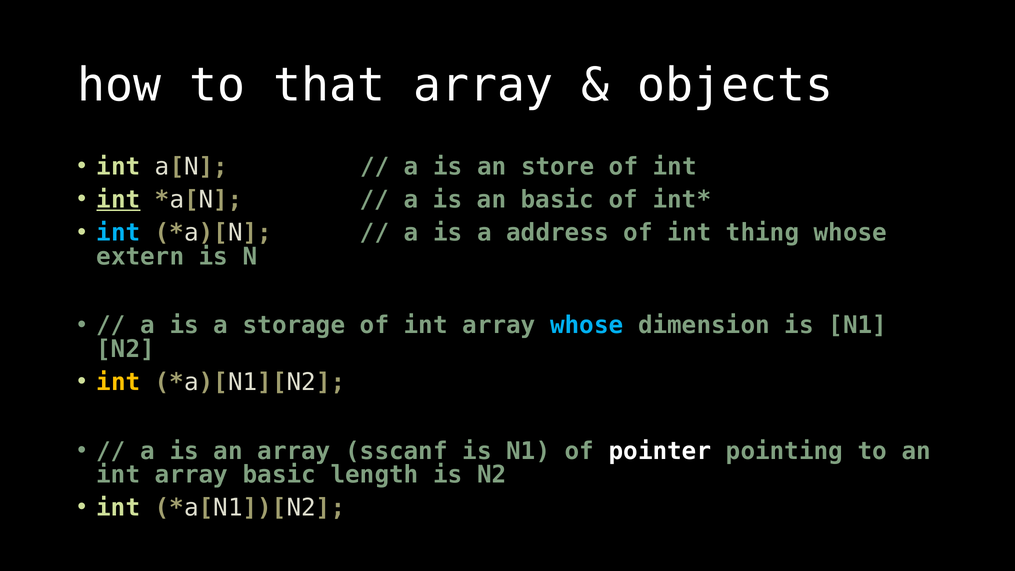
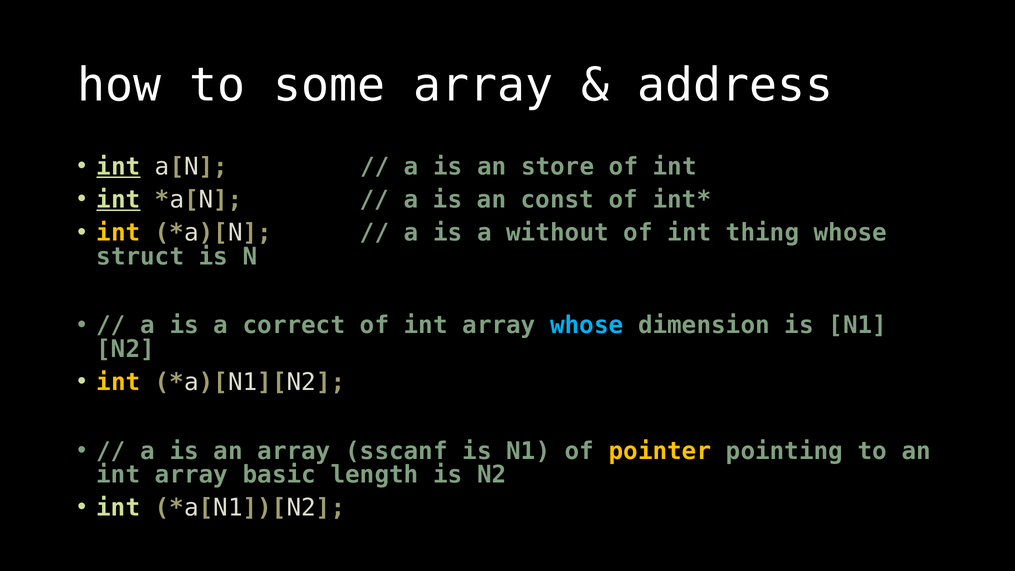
that: that -> some
objects: objects -> address
int at (118, 167) underline: none -> present
an basic: basic -> const
int at (118, 233) colour: light blue -> yellow
address: address -> without
extern: extern -> struct
storage: storage -> correct
pointer colour: white -> yellow
